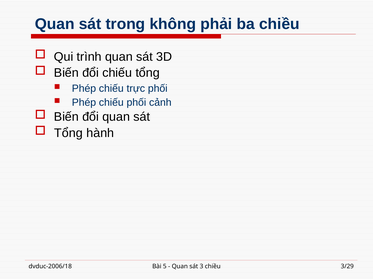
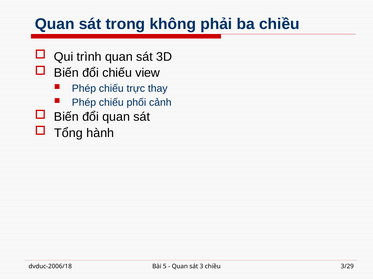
chiếu tổng: tổng -> view
trực phối: phối -> thay
